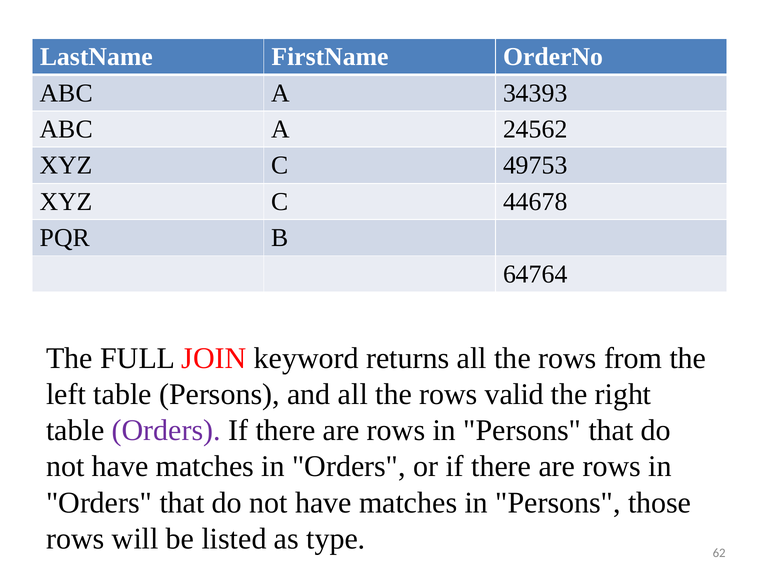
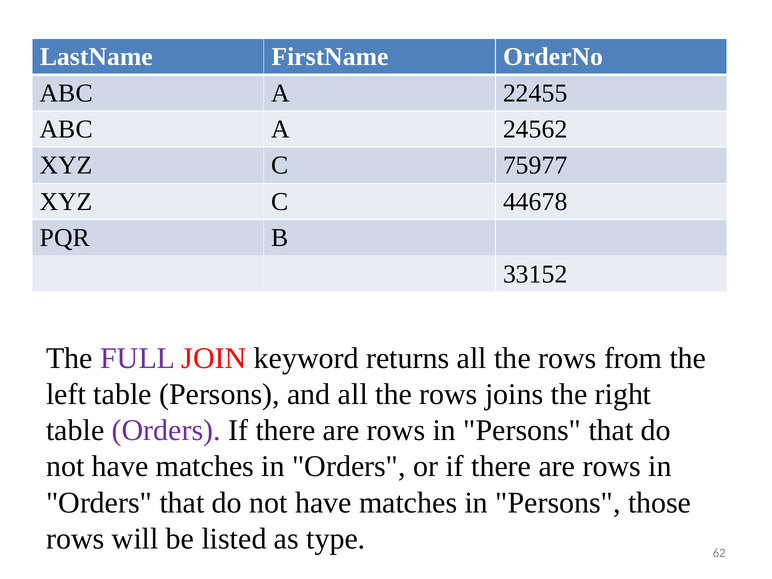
34393: 34393 -> 22455
49753: 49753 -> 75977
64764: 64764 -> 33152
FULL colour: black -> purple
valid: valid -> joins
